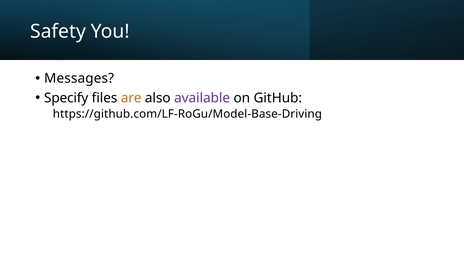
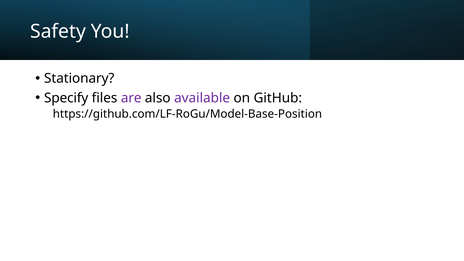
Messages: Messages -> Stationary
are colour: orange -> purple
https://github.com/LF-RoGu/Model-Base-Driving: https://github.com/LF-RoGu/Model-Base-Driving -> https://github.com/LF-RoGu/Model-Base-Position
